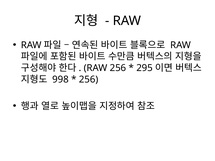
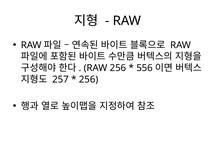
295: 295 -> 556
998: 998 -> 257
